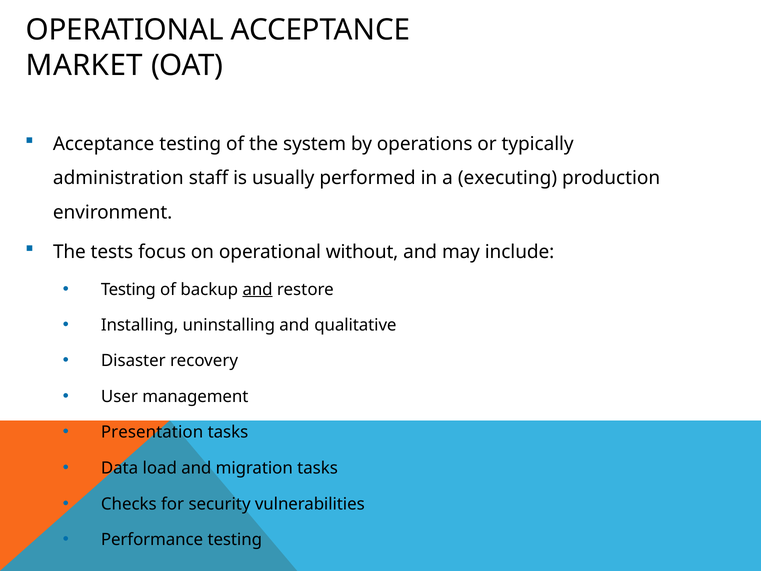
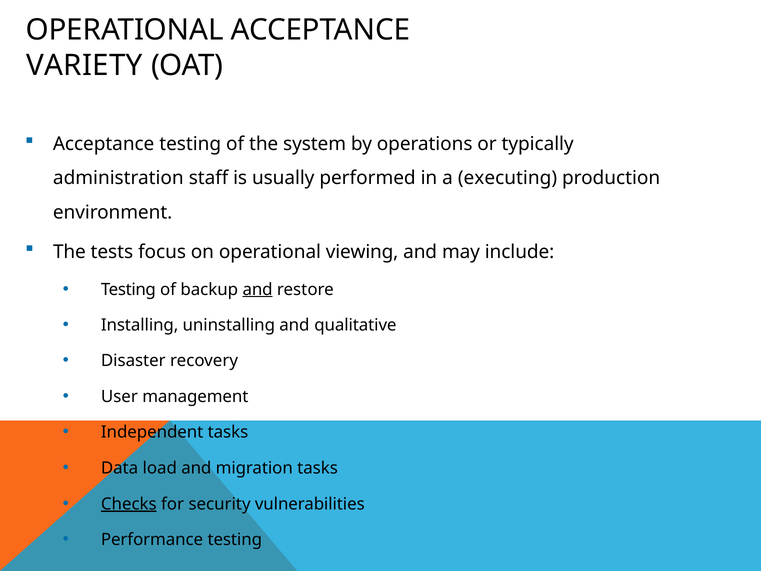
MARKET: MARKET -> VARIETY
without: without -> viewing
Presentation: Presentation -> Independent
Checks underline: none -> present
